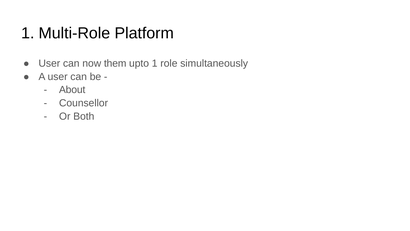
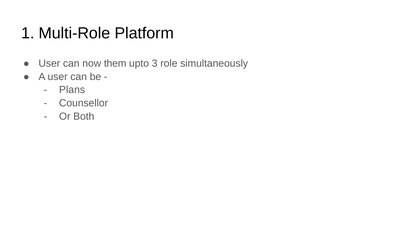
upto 1: 1 -> 3
About: About -> Plans
